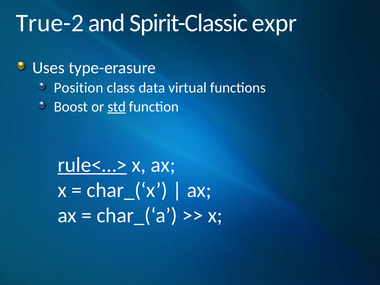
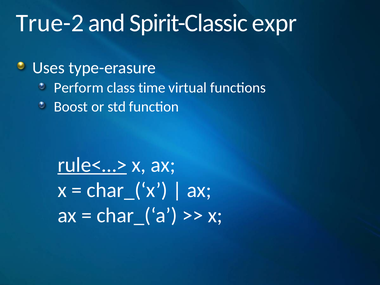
Position: Position -> Perform
data: data -> time
std underline: present -> none
